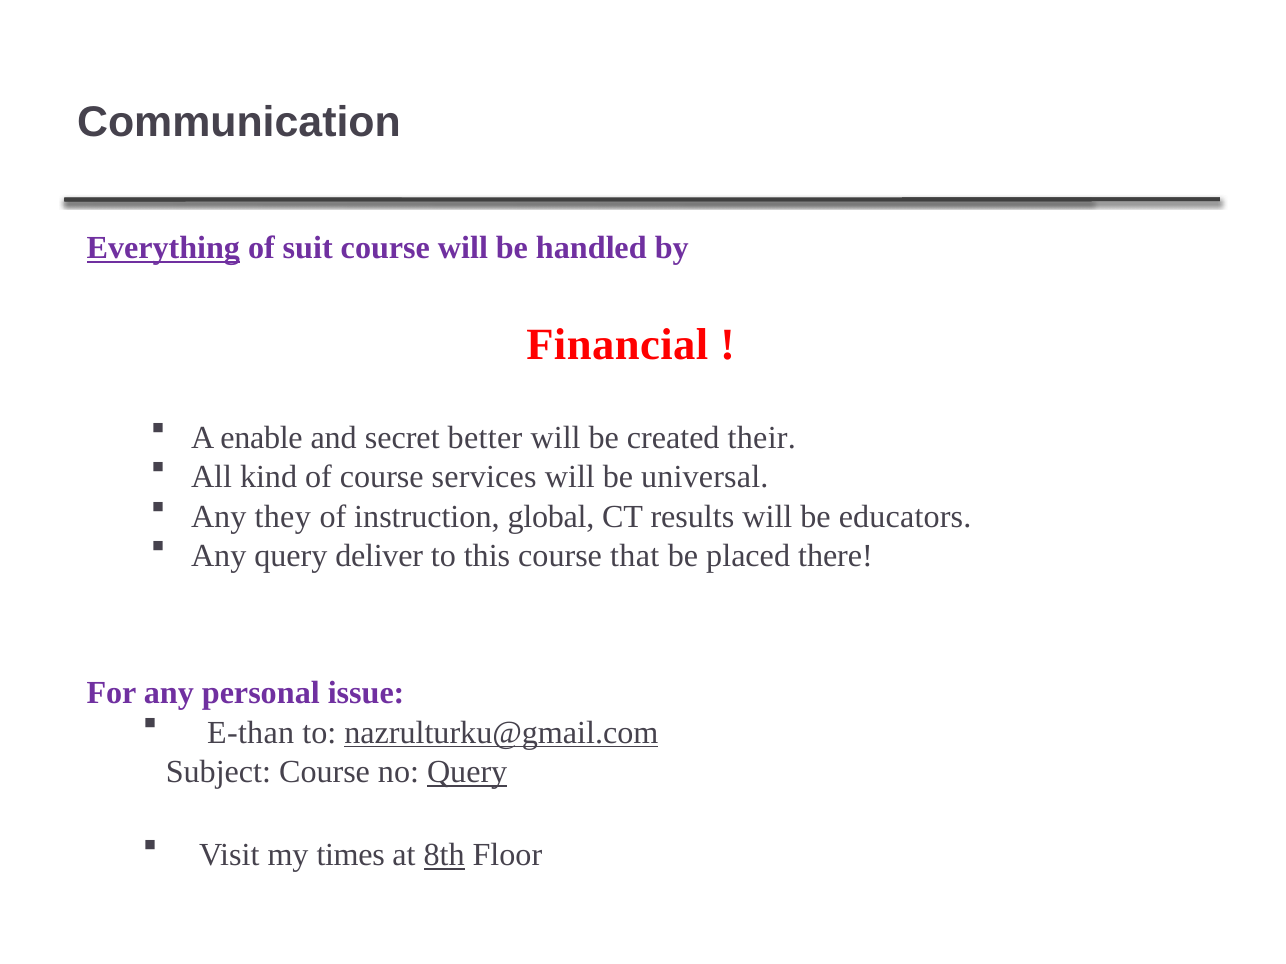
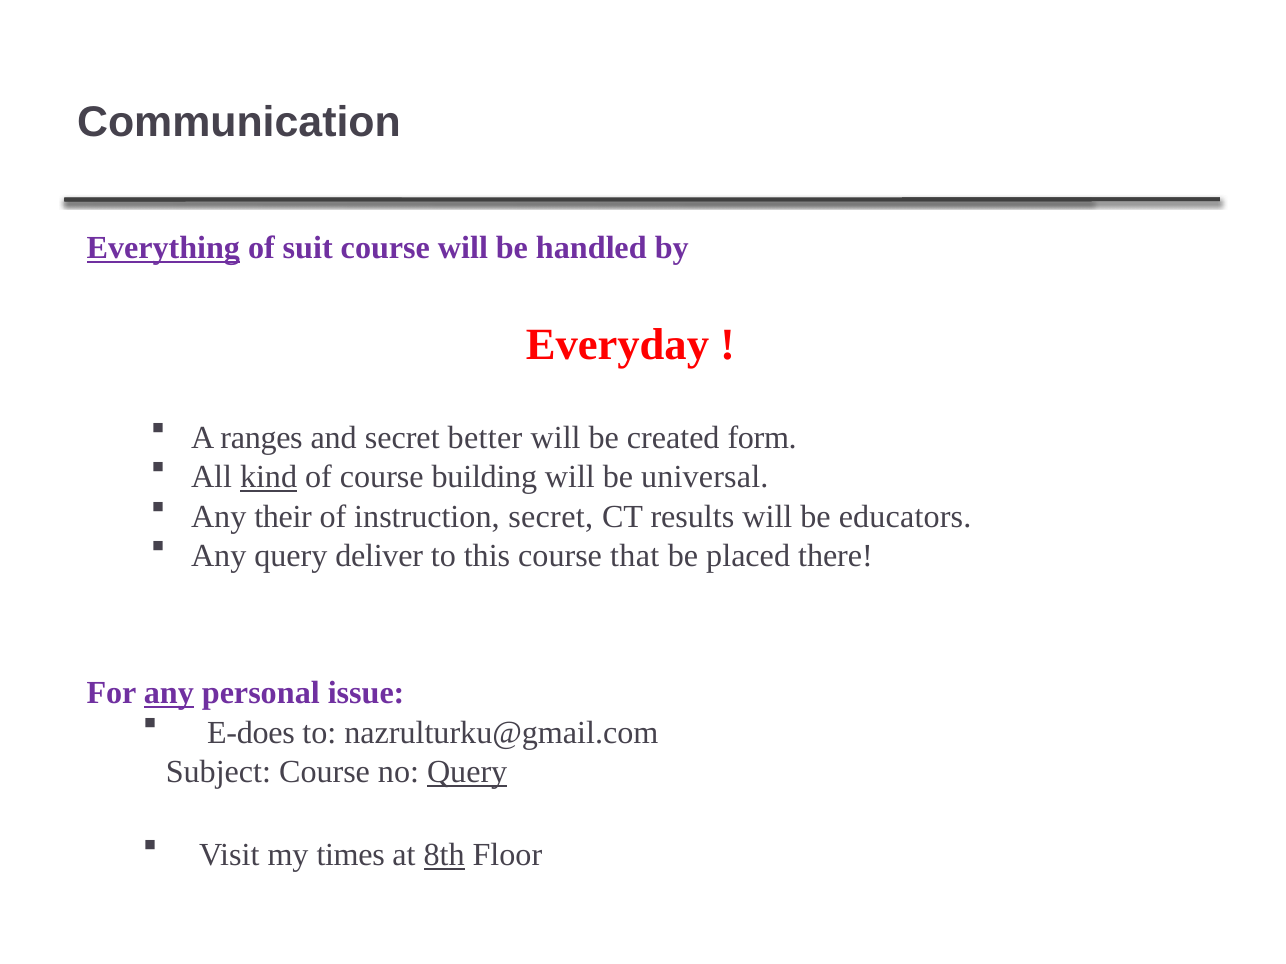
Financial: Financial -> Everyday
enable: enable -> ranges
their: their -> form
kind underline: none -> present
services: services -> building
they: they -> their
instruction global: global -> secret
any at (169, 694) underline: none -> present
E-than: E-than -> E-does
nazrulturku@gmail.com underline: present -> none
